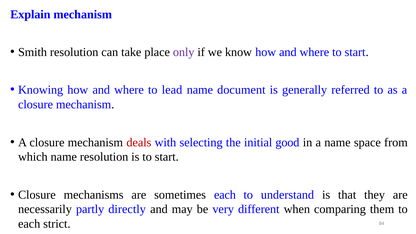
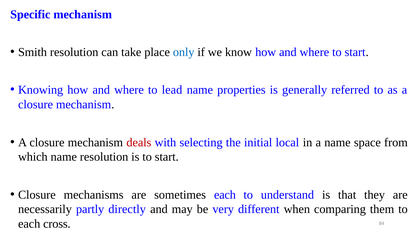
Explain: Explain -> Specific
only colour: purple -> blue
document: document -> properties
good: good -> local
strict: strict -> cross
